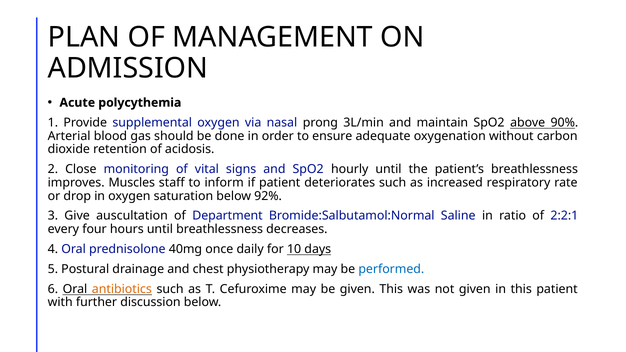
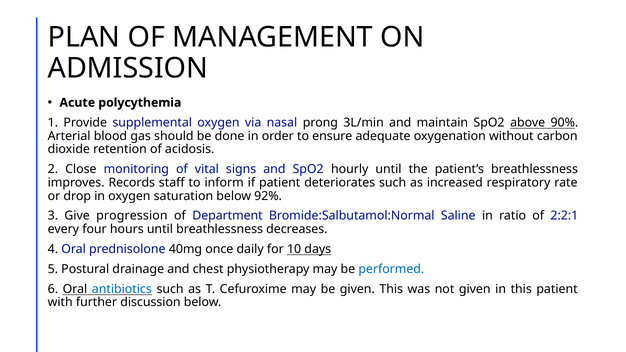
Muscles: Muscles -> Records
auscultation: auscultation -> progression
antibiotics colour: orange -> blue
